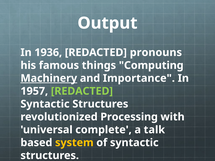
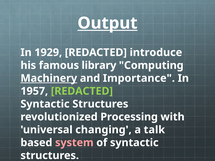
Output underline: none -> present
1936: 1936 -> 1929
pronouns: pronouns -> introduce
things: things -> library
complete: complete -> changing
system colour: yellow -> pink
